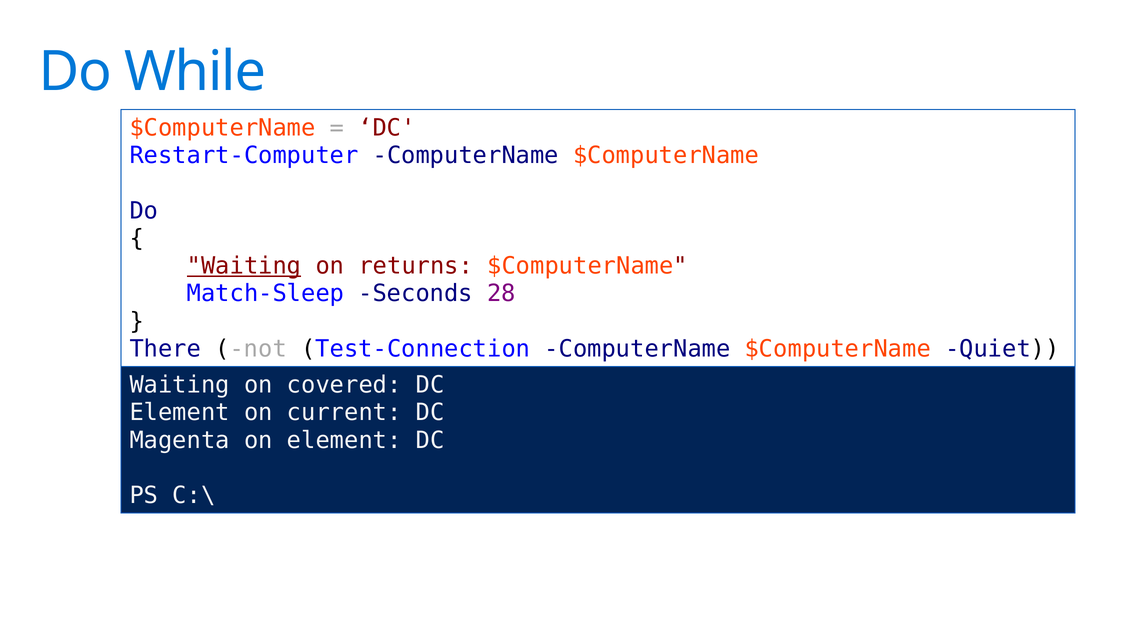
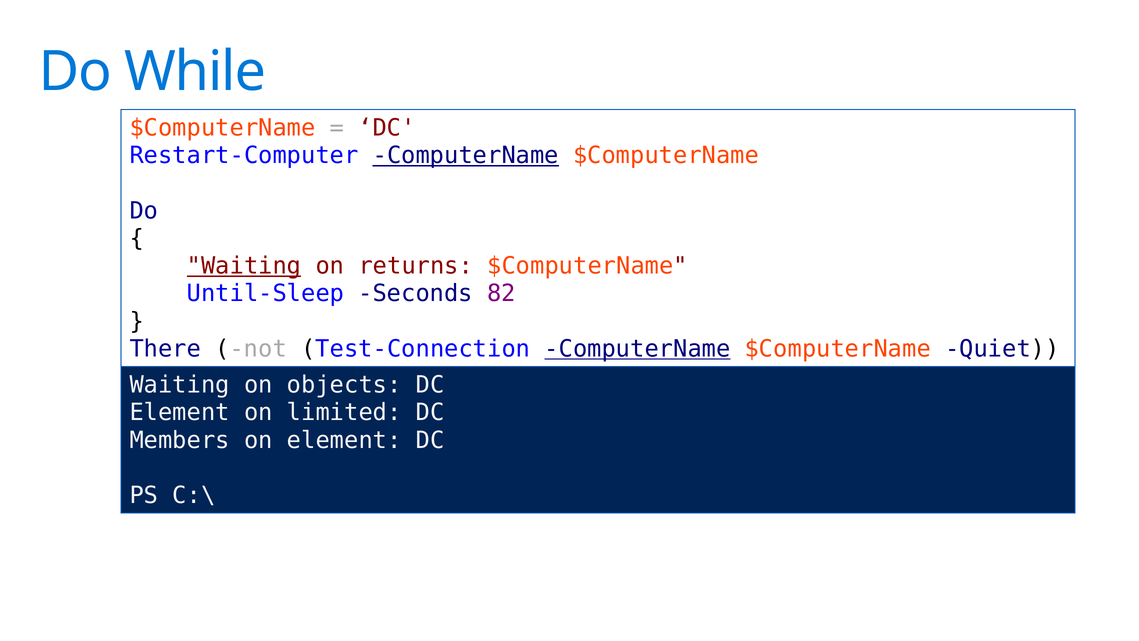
ComputerName at (466, 155) underline: none -> present
Match-Sleep: Match-Sleep -> Until-Sleep
28: 28 -> 82
ComputerName at (637, 349) underline: none -> present
covered: covered -> objects
current: current -> limited
Magenta: Magenta -> Members
